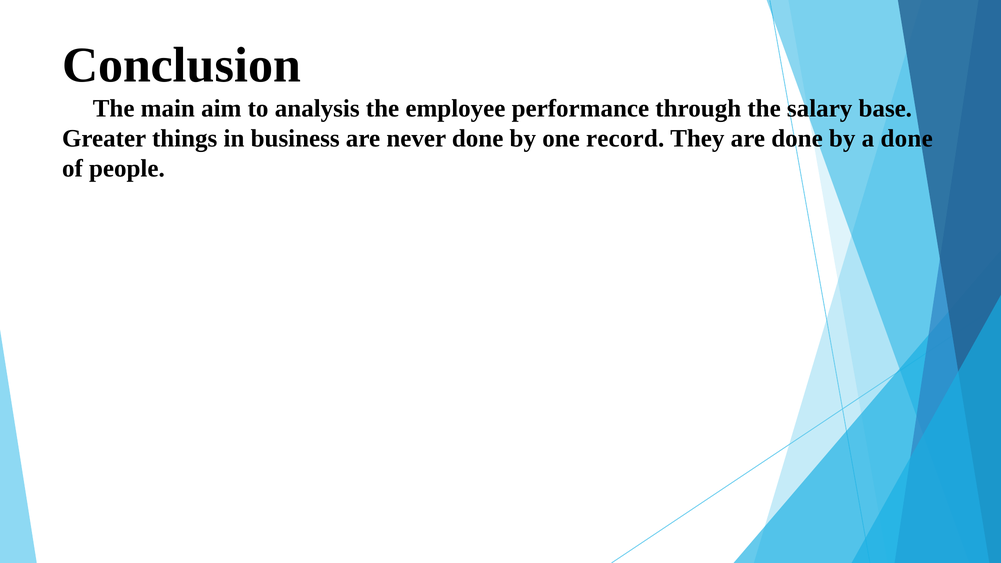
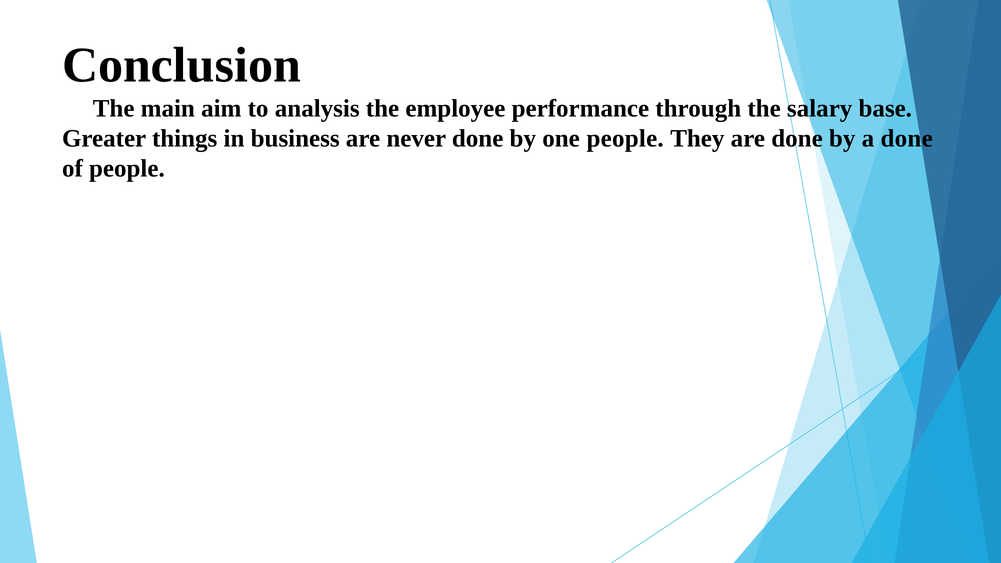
one record: record -> people
